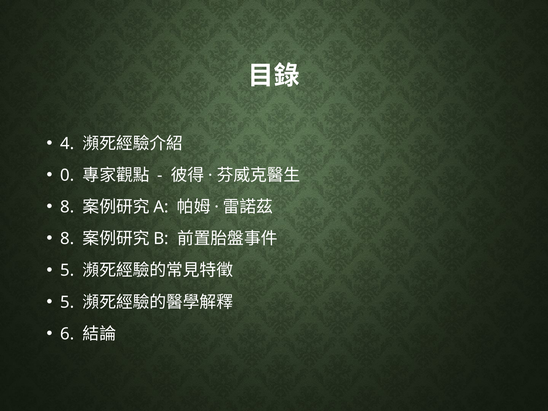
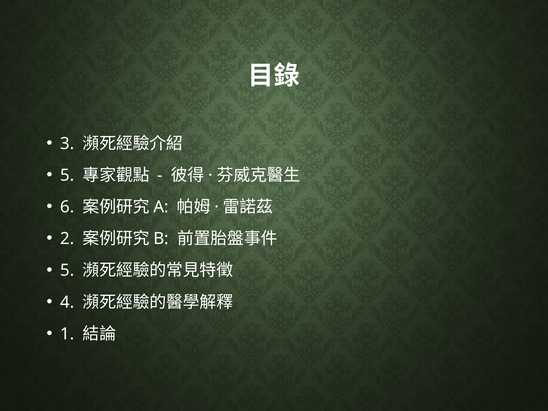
4: 4 -> 3
0 at (67, 175): 0 -> 5
8 at (67, 207): 8 -> 6
8 at (67, 239): 8 -> 2
5 at (67, 302): 5 -> 4
6: 6 -> 1
